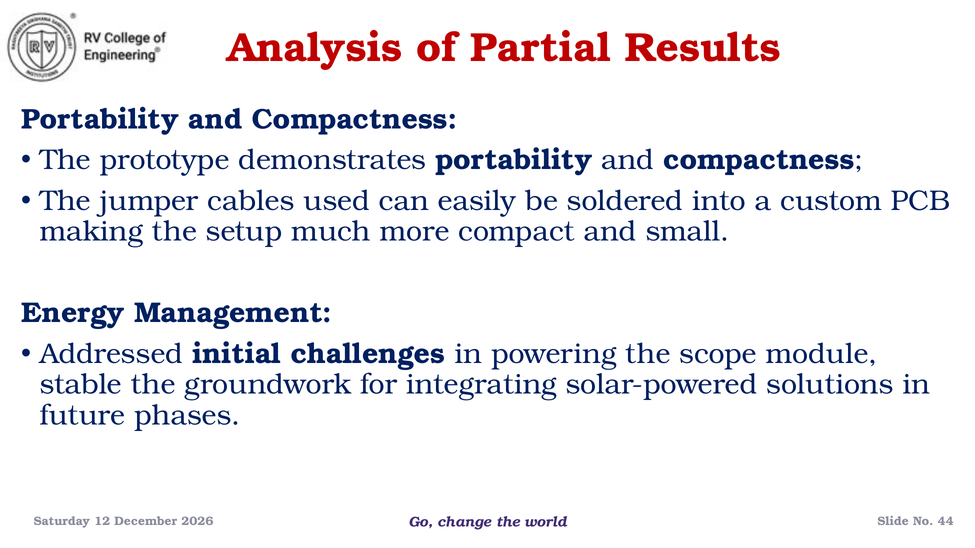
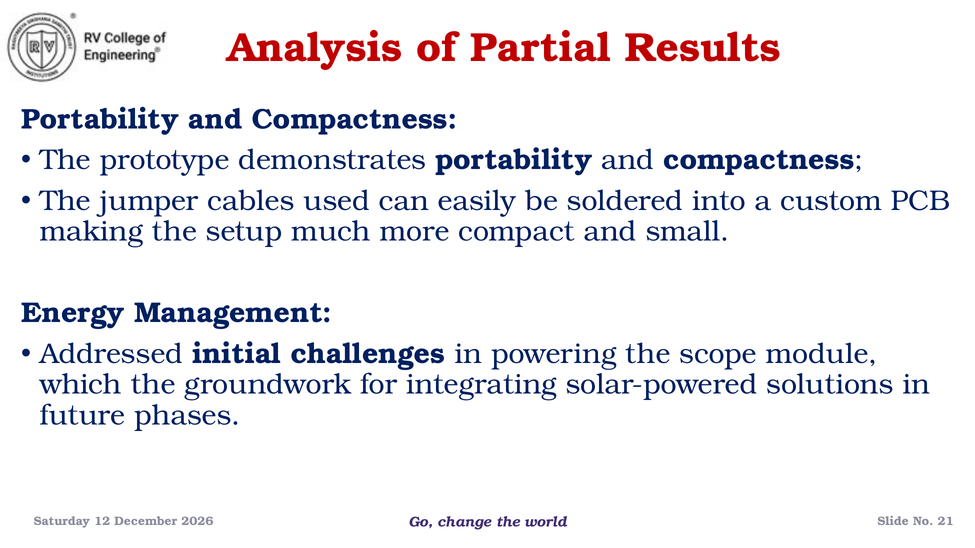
stable: stable -> which
44: 44 -> 21
